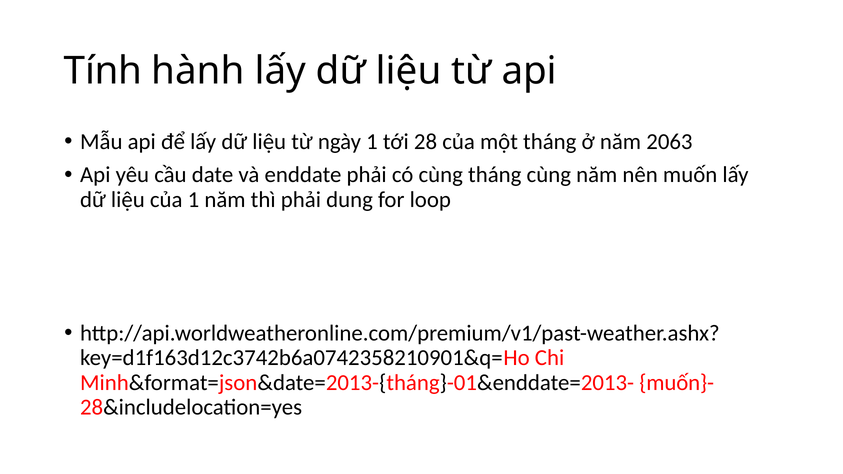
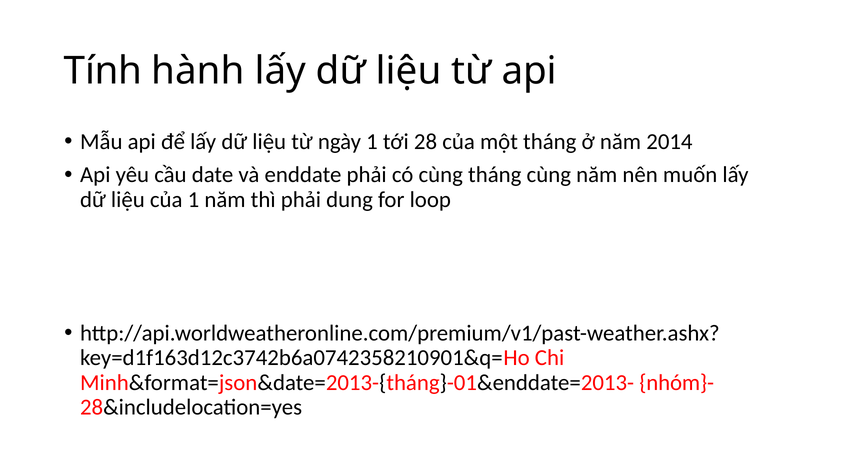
2063: 2063 -> 2014
muốn}-: muốn}- -> nhóm}-
